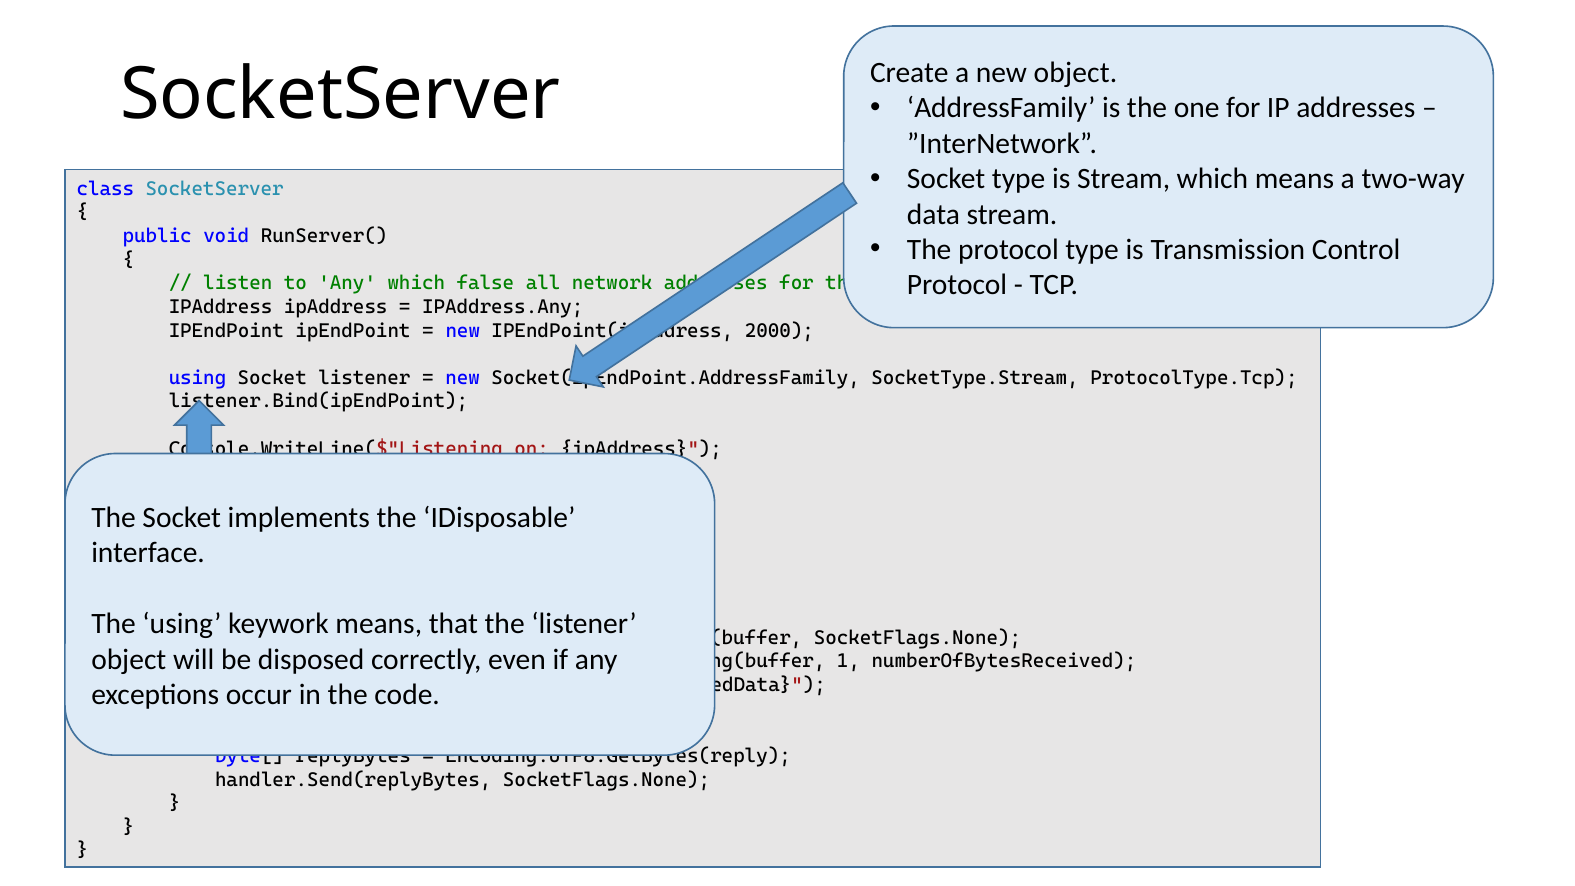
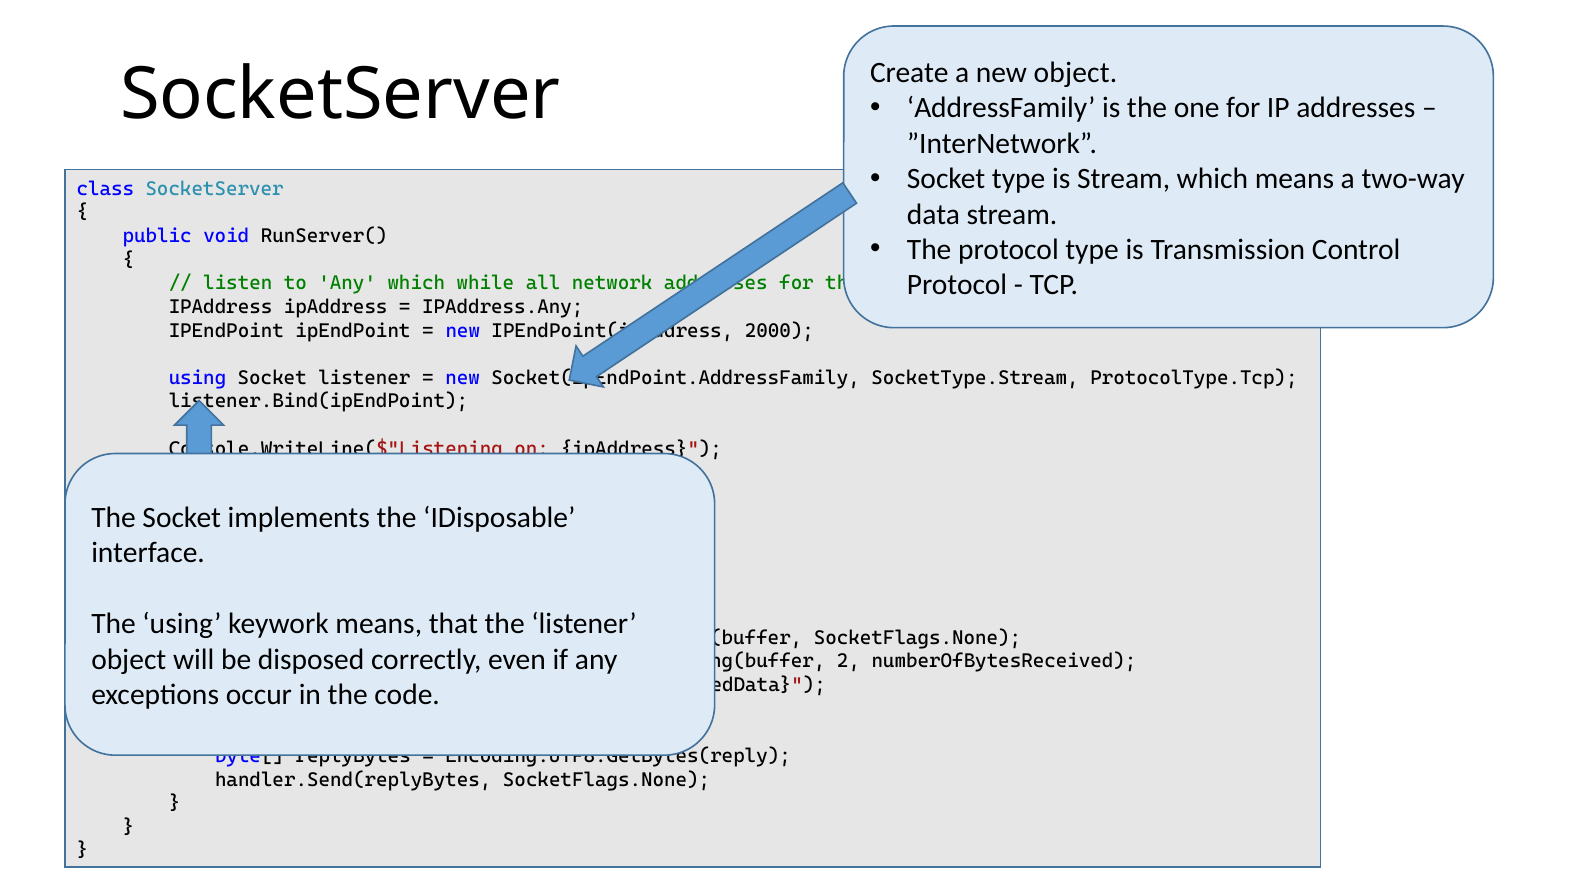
which false: false -> while
1: 1 -> 2
